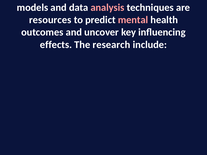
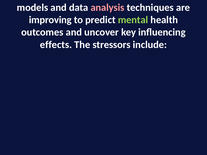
resources: resources -> improving
mental colour: pink -> light green
research: research -> stressors
